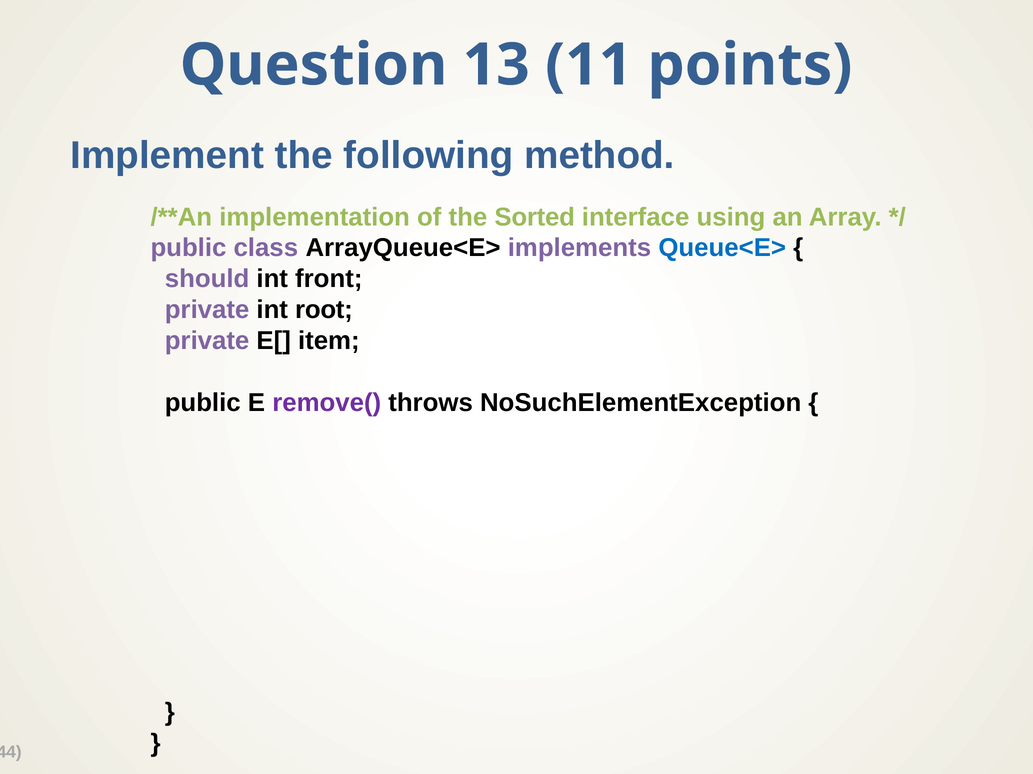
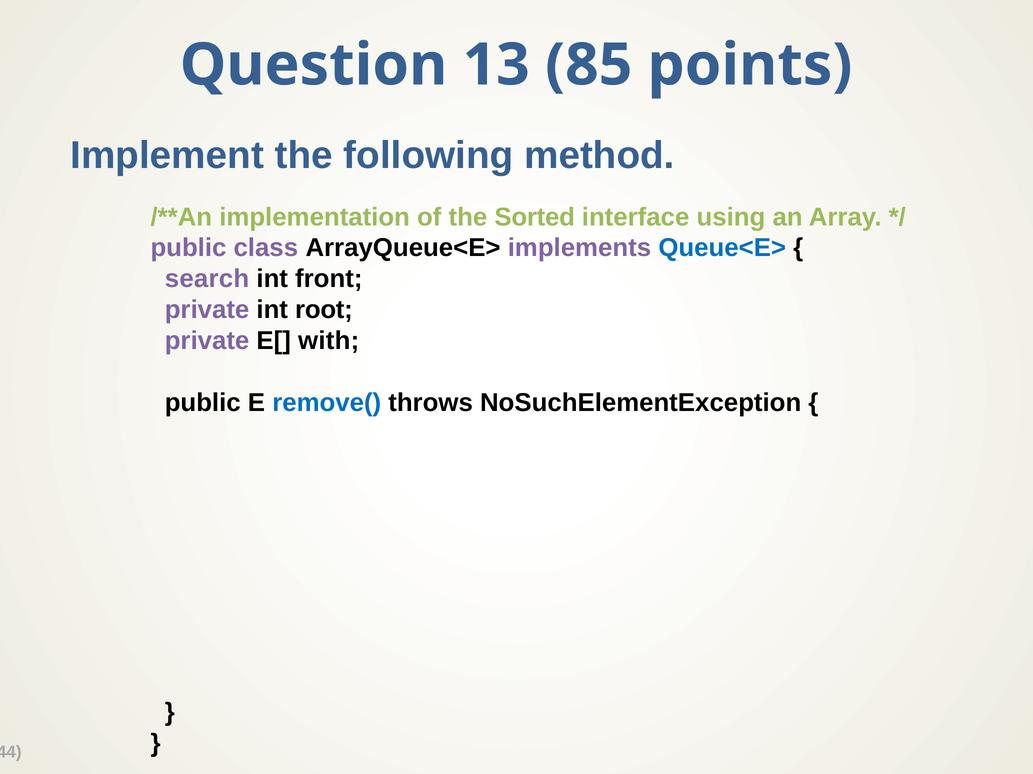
11: 11 -> 85
should: should -> search
item: item -> with
remove( colour: purple -> blue
